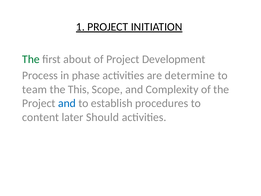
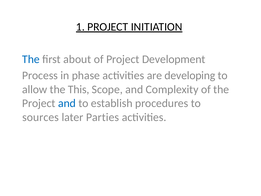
The at (31, 59) colour: green -> blue
determine: determine -> developing
team: team -> allow
content: content -> sources
Should: Should -> Parties
